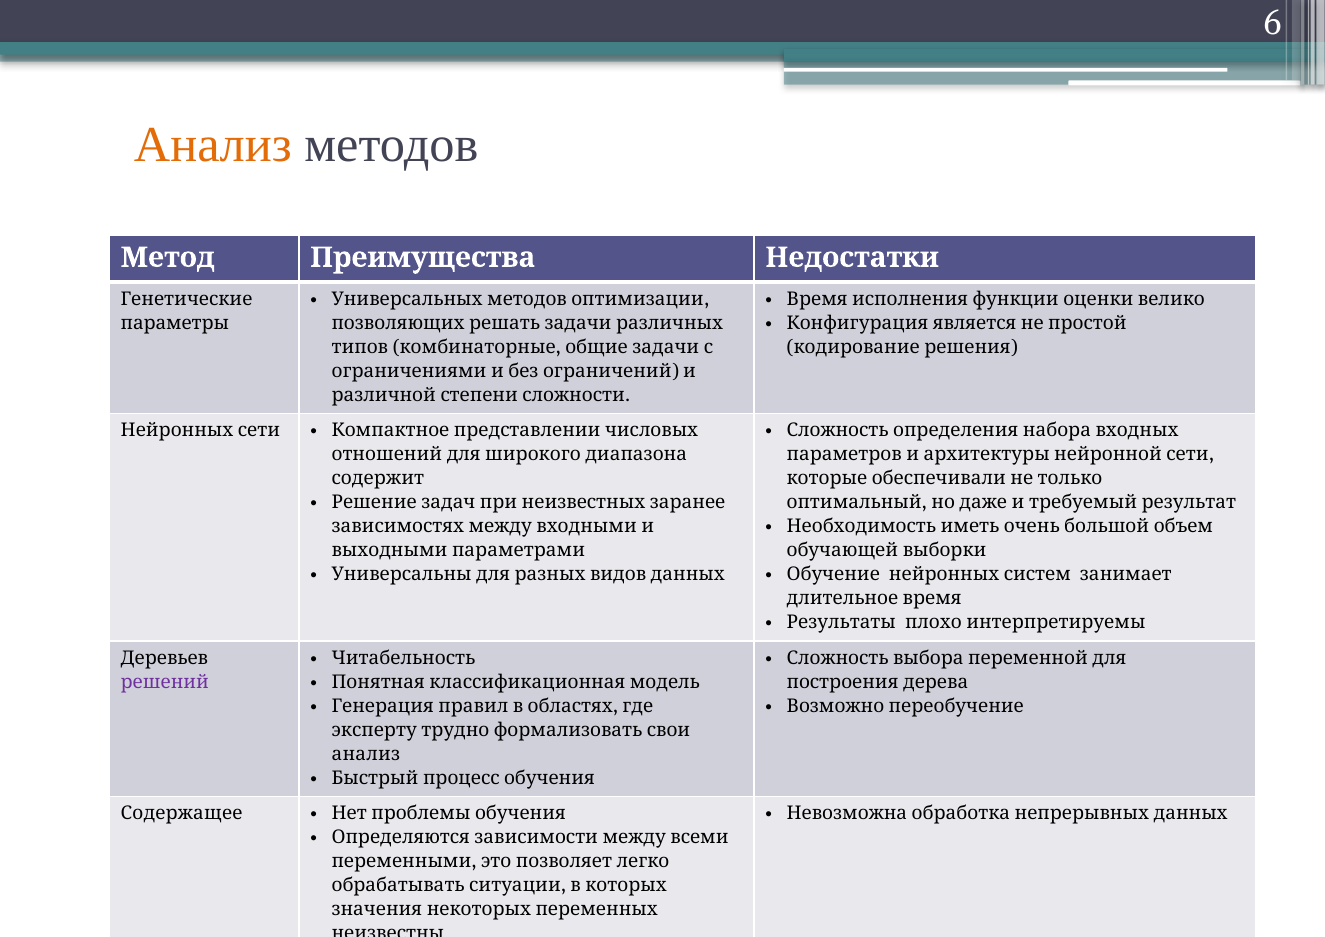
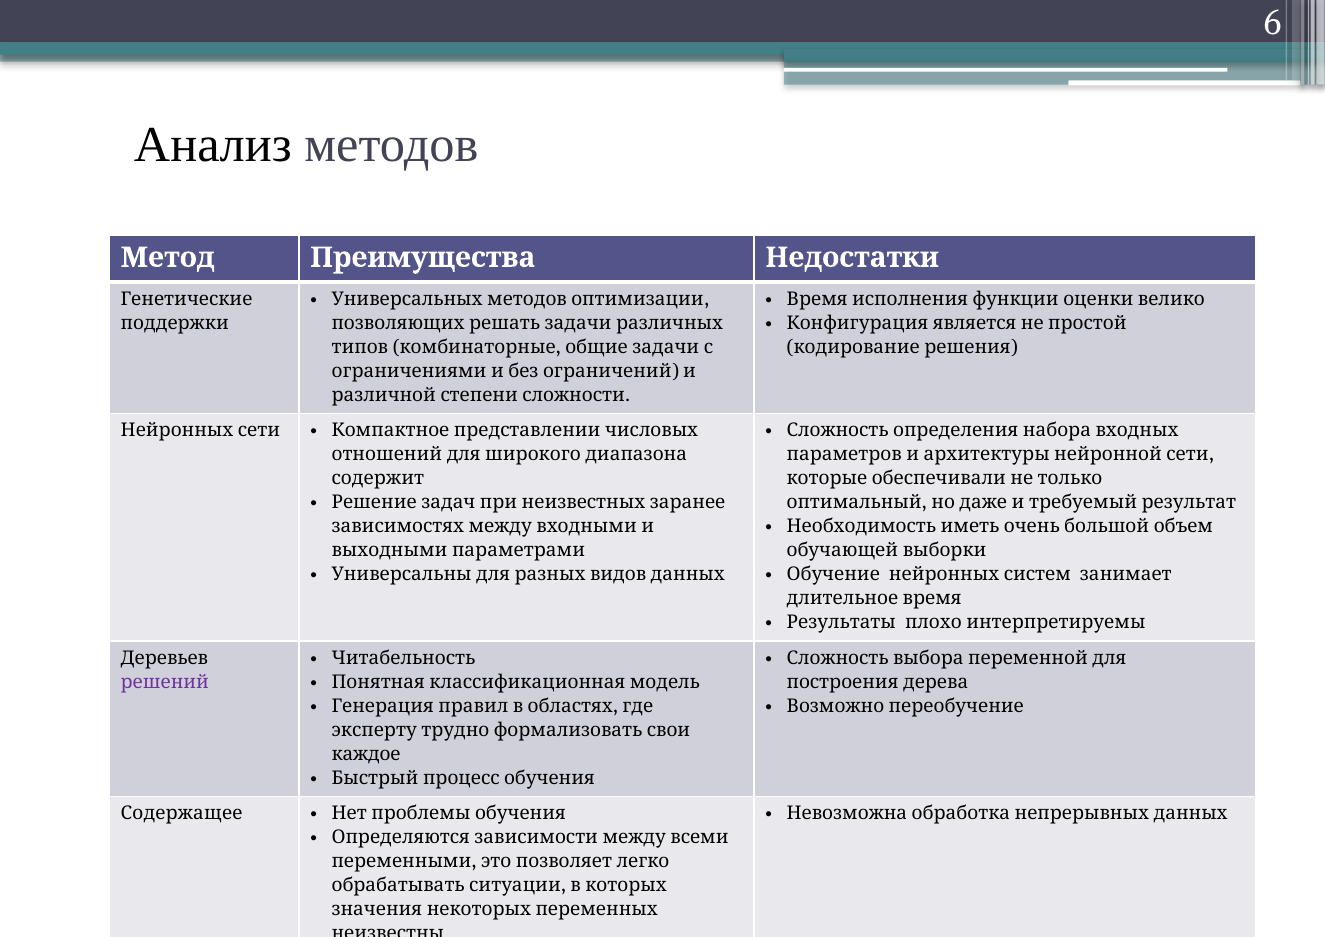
Анализ at (213, 145) colour: orange -> black
параметры: параметры -> поддержки
анализ at (366, 754): анализ -> каждое
